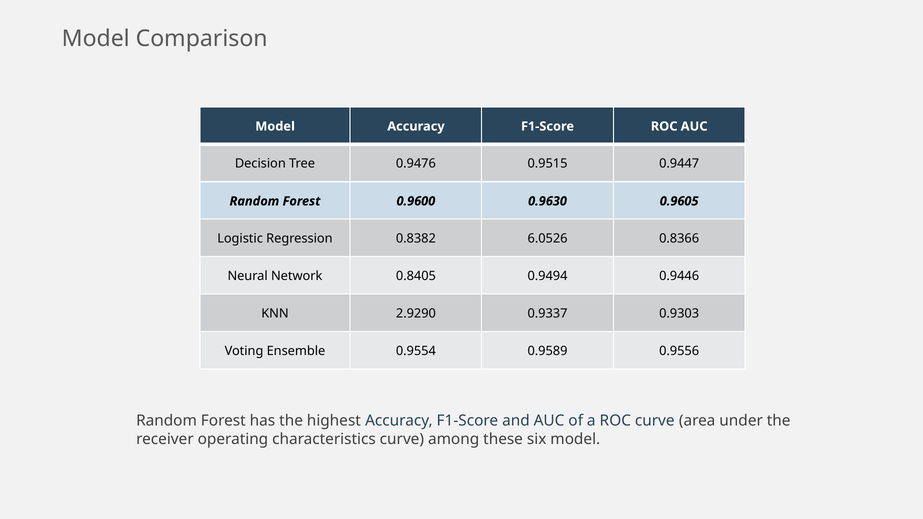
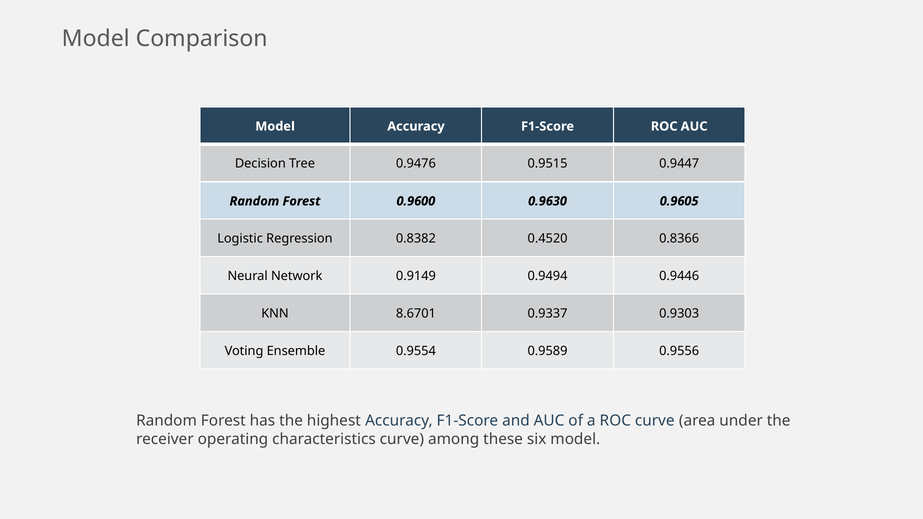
6.0526: 6.0526 -> 0.4520
0.8405: 0.8405 -> 0.9149
2.9290: 2.9290 -> 8.6701
